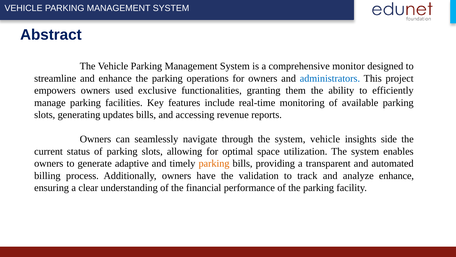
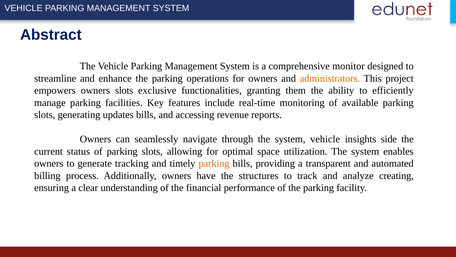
administrators colour: blue -> orange
owners used: used -> slots
adaptive: adaptive -> tracking
validation: validation -> structures
analyze enhance: enhance -> creating
